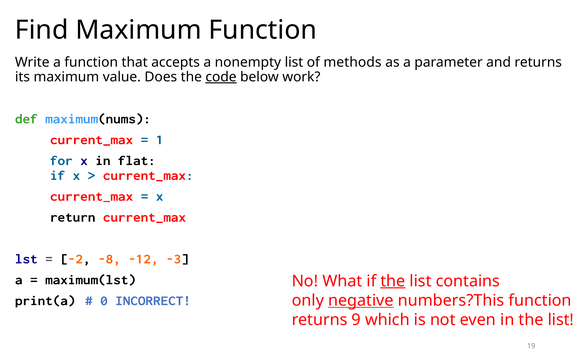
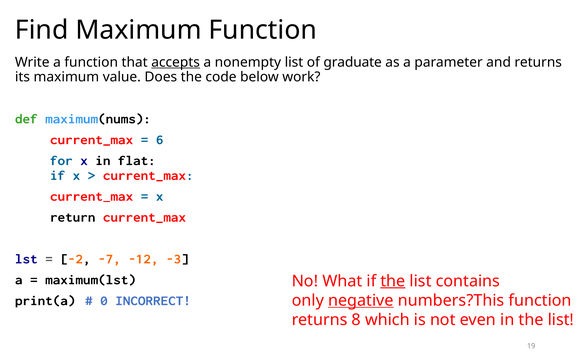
accepts underline: none -> present
methods: methods -> graduate
code underline: present -> none
1: 1 -> 6
-8: -8 -> -7
9: 9 -> 8
